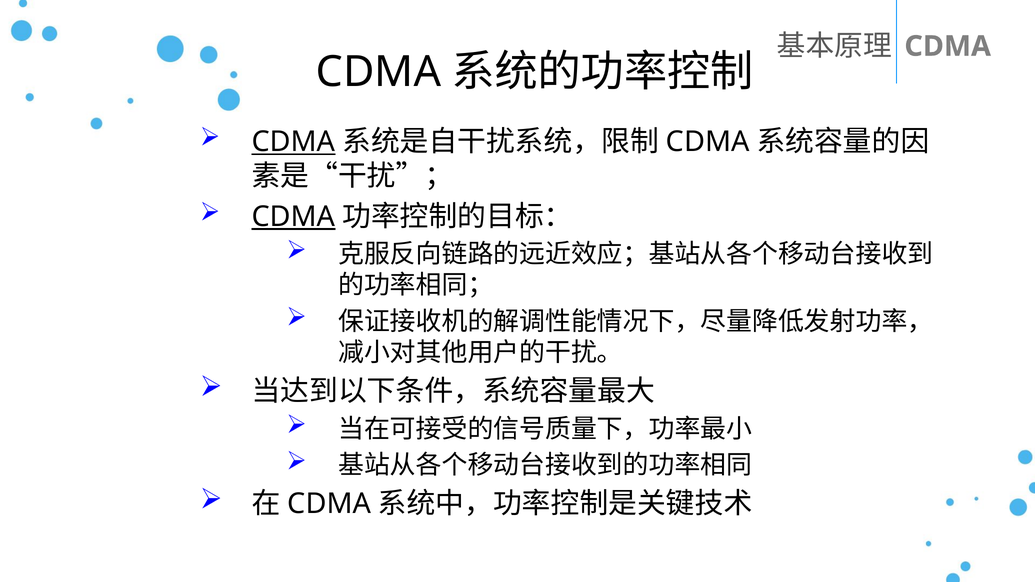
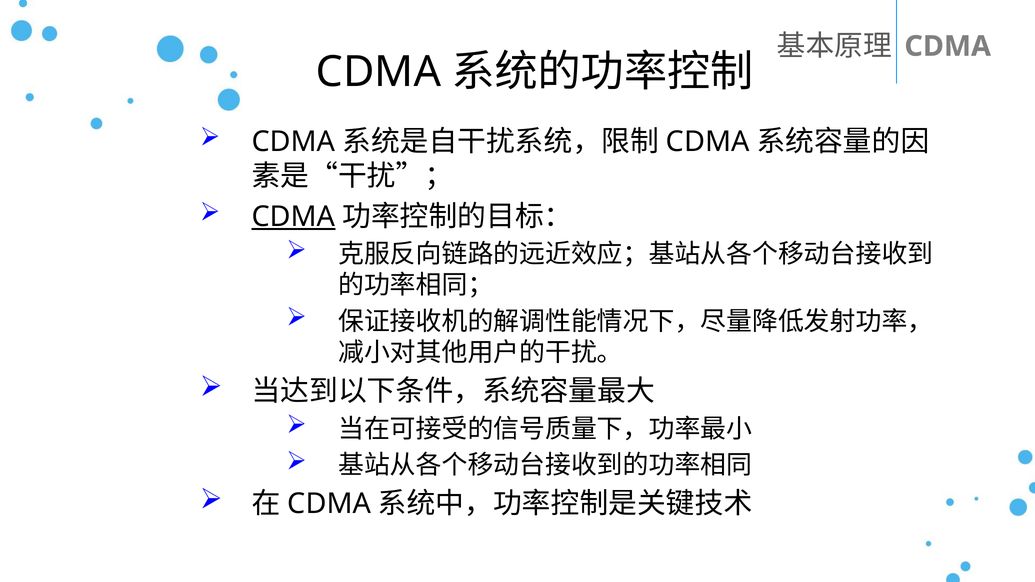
CDMA at (293, 142) underline: present -> none
